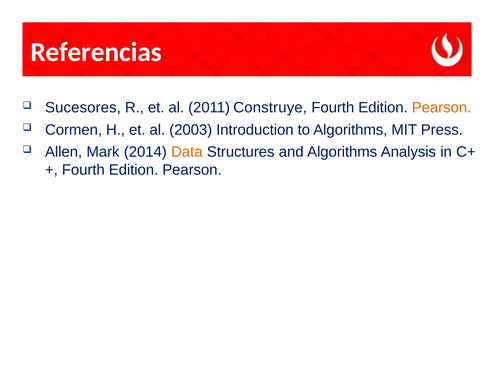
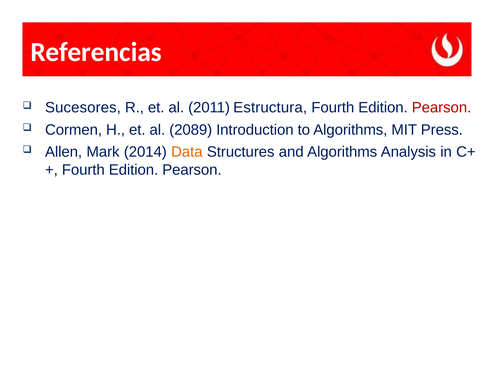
Construye: Construye -> Estructura
Pearson at (442, 108) colour: orange -> red
2003: 2003 -> 2089
